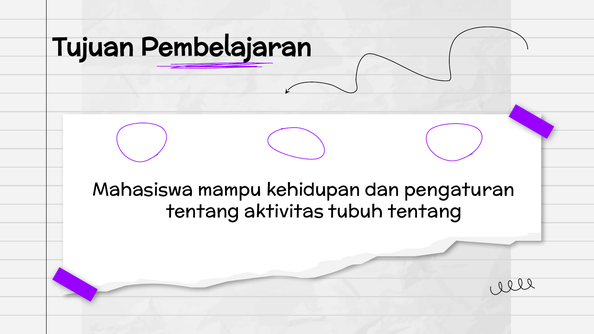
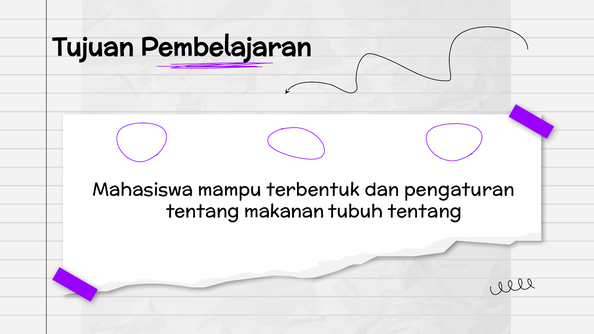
kehidupan: kehidupan -> terbentuk
aktivitas: aktivitas -> makanan
